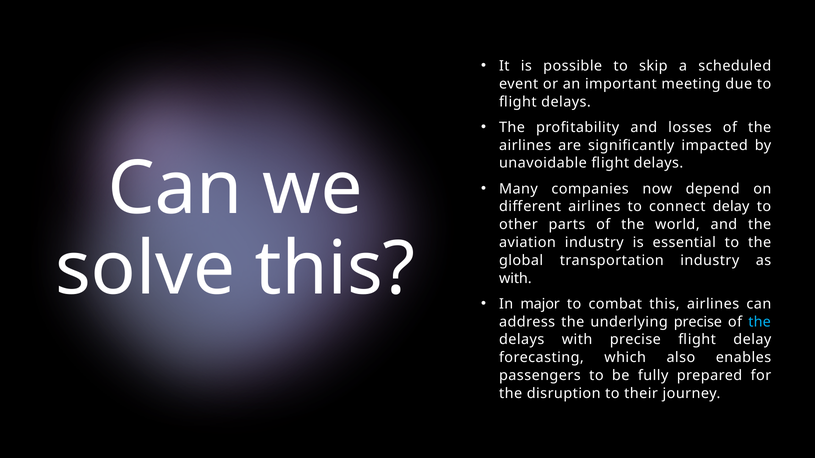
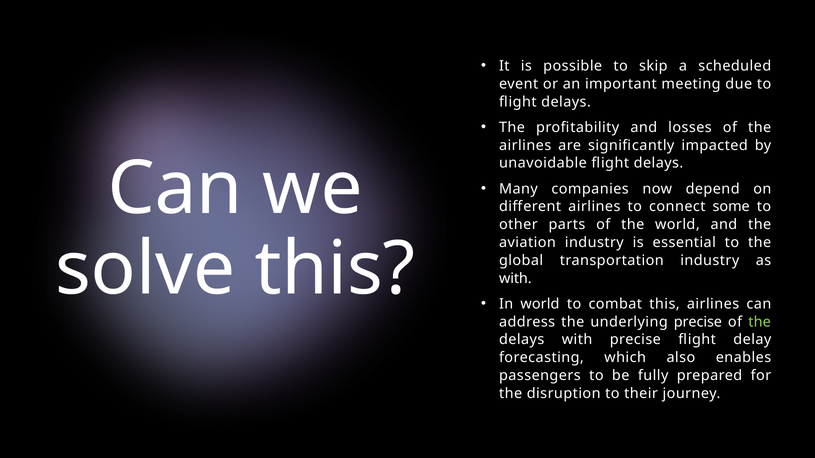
connect delay: delay -> some
In major: major -> world
the at (760, 322) colour: light blue -> light green
